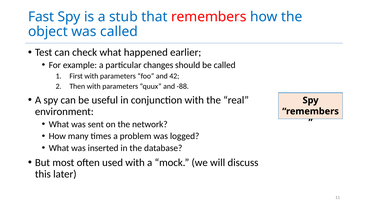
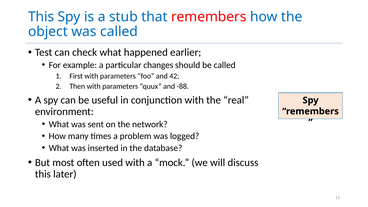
Fast at (41, 17): Fast -> This
